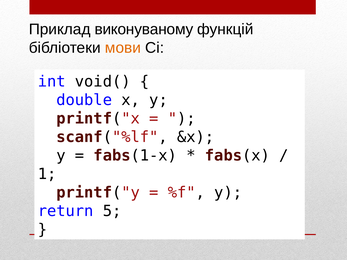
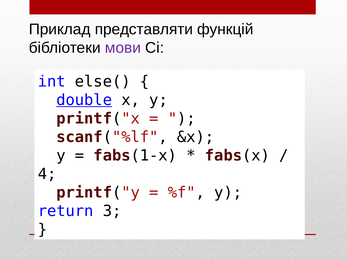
виконуваному: виконуваному -> представляти
мови colour: orange -> purple
void(: void( -> else(
double underline: none -> present
1: 1 -> 4
5: 5 -> 3
